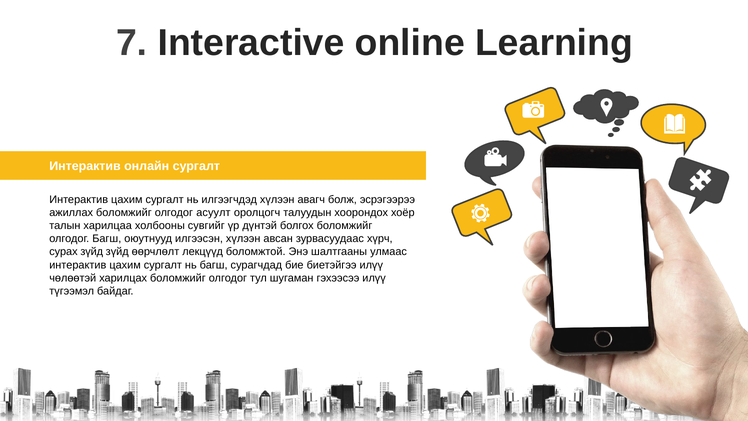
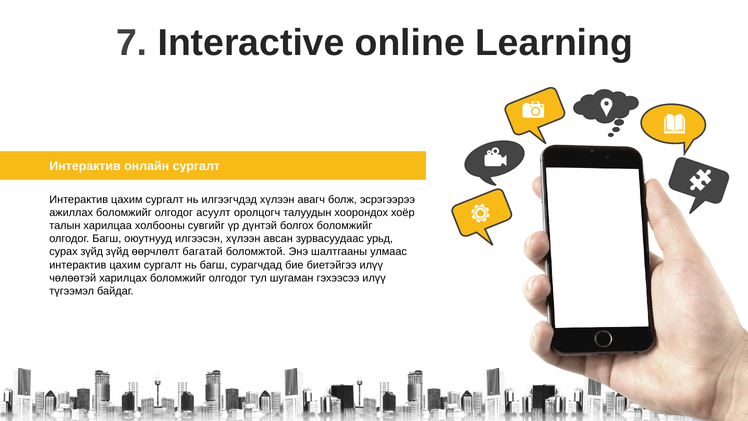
хүрч: хүрч -> урьд
лекцүүд: лекцүүд -> багатай
